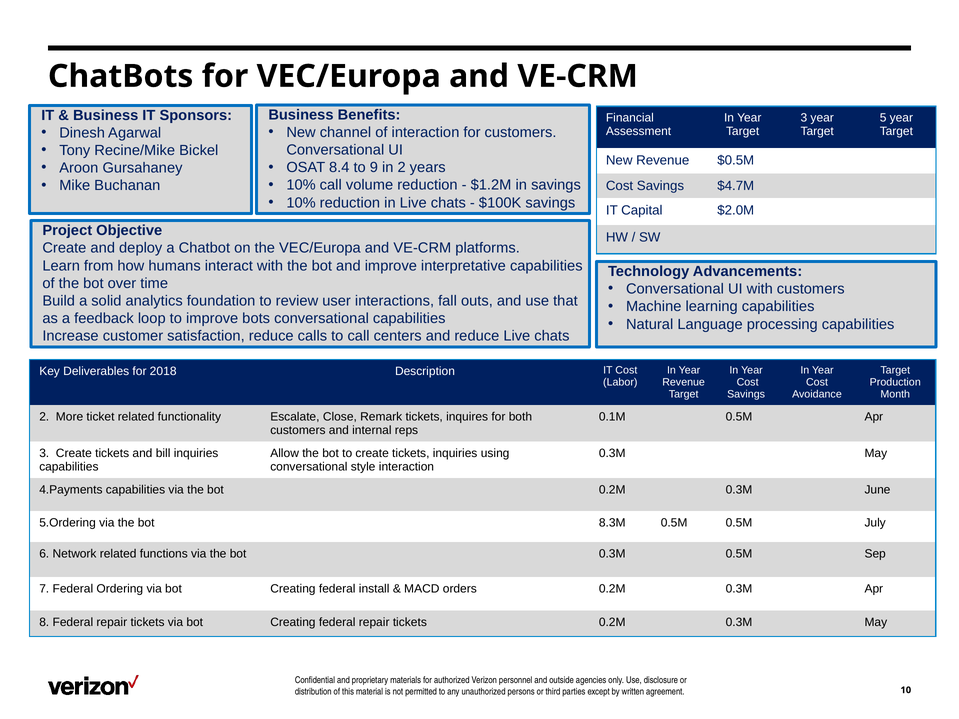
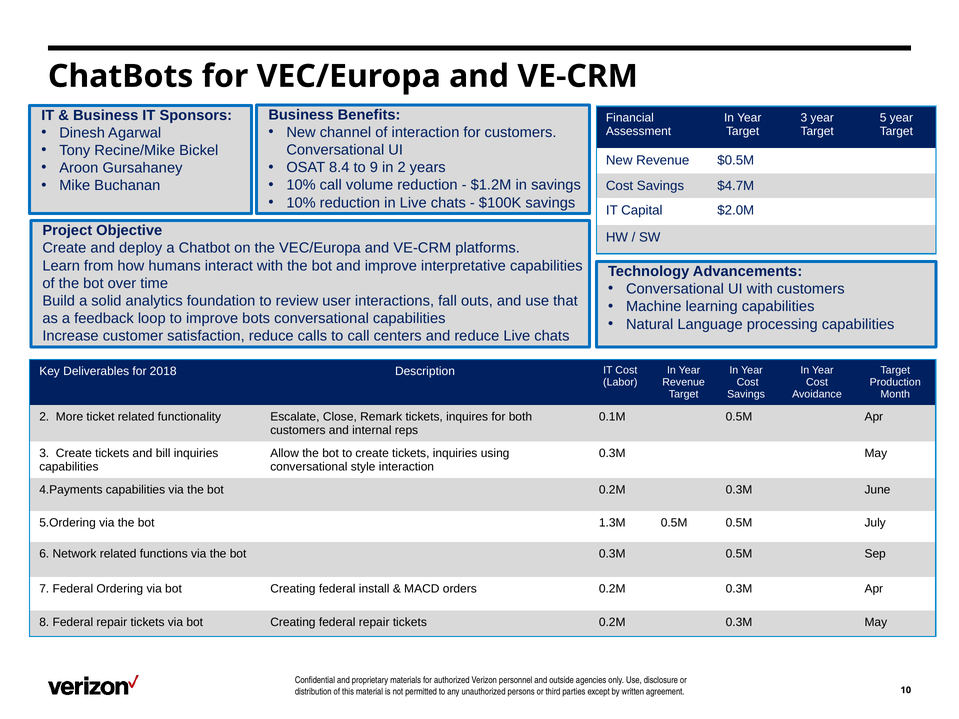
8.3M: 8.3M -> 1.3M
